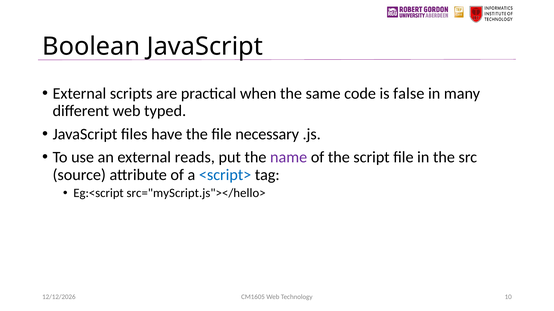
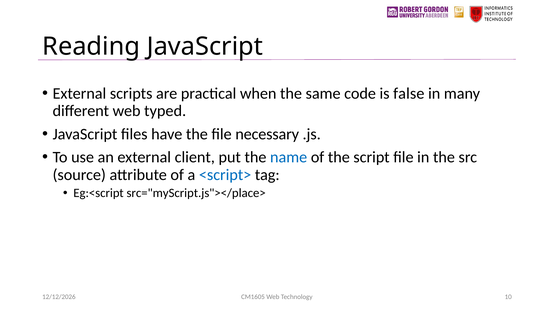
Boolean: Boolean -> Reading
reads: reads -> client
name colour: purple -> blue
src="myScript.js"></hello>: src="myScript.js"></hello> -> src="myScript.js"></place>
